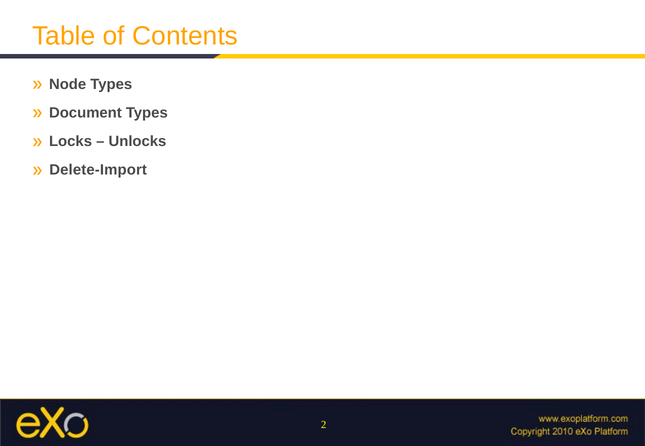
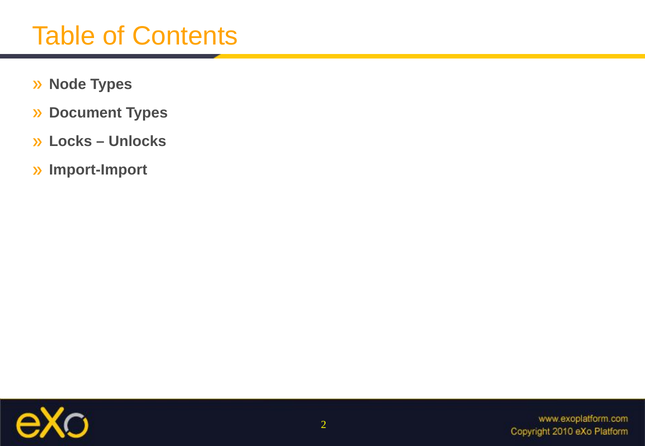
Delete-Import: Delete-Import -> Import-Import
